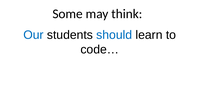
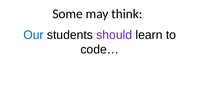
should colour: blue -> purple
